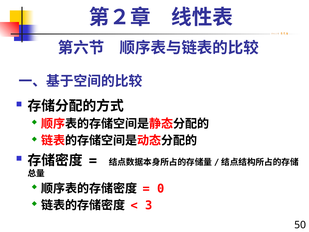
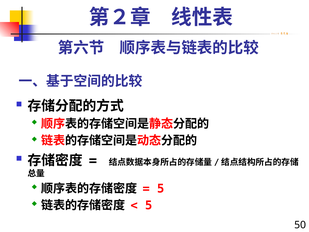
0 at (161, 188): 0 -> 5
3 at (149, 205): 3 -> 5
